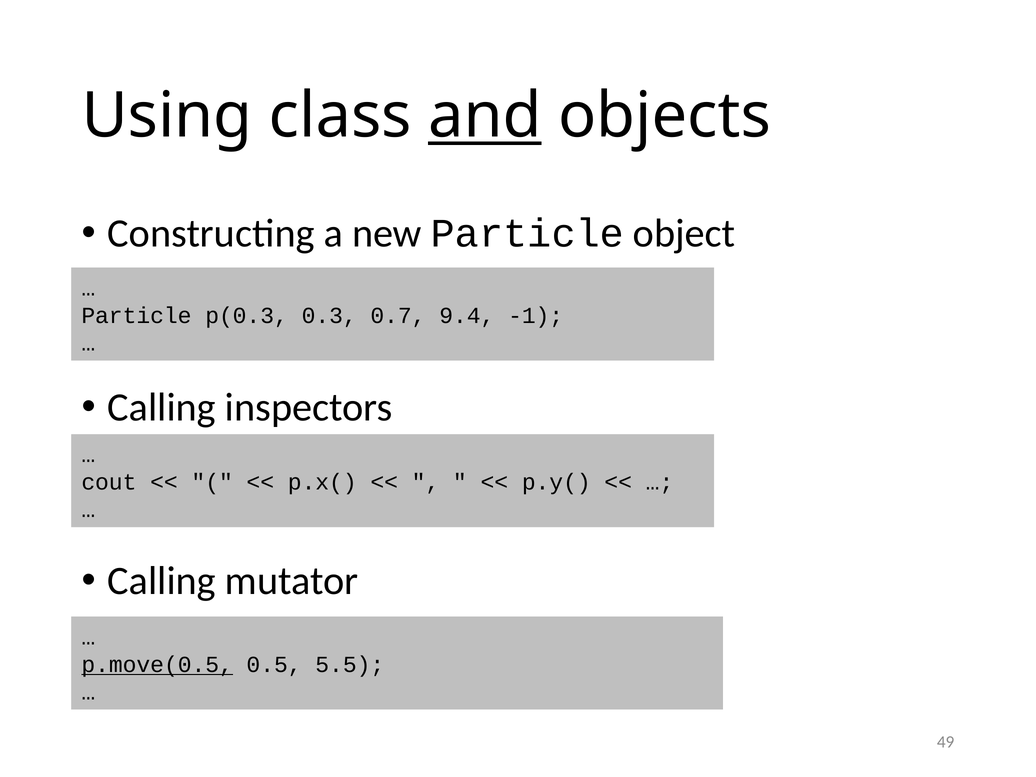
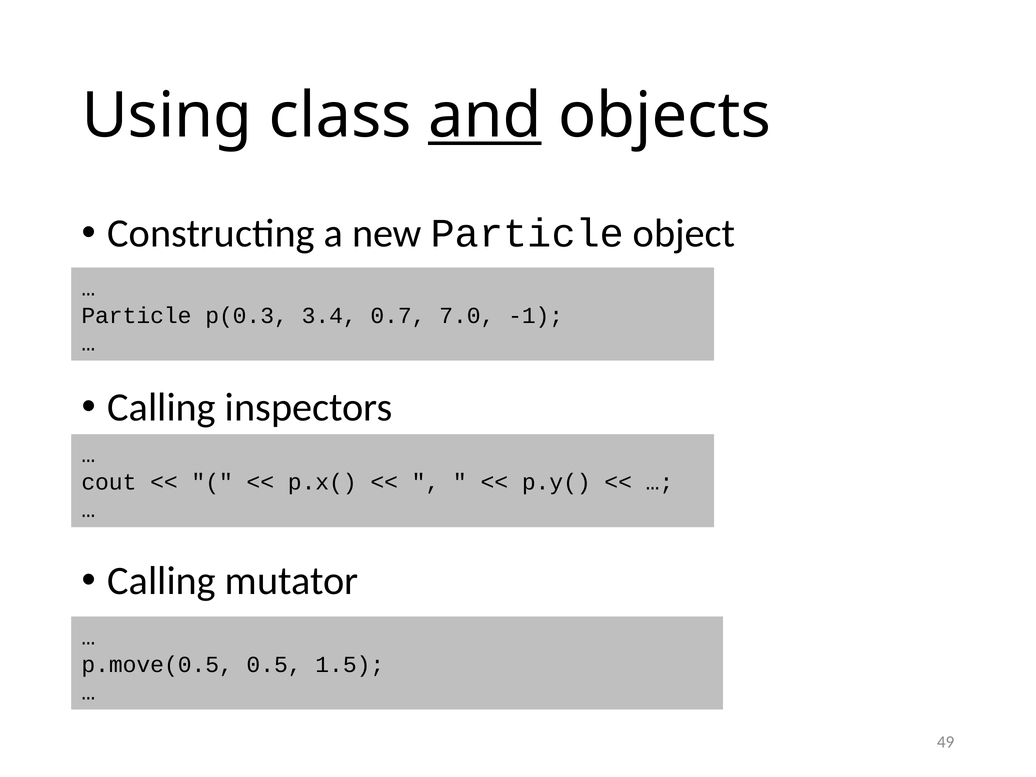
0.3: 0.3 -> 3.4
9.4: 9.4 -> 7.0
p.move(0.5 underline: present -> none
5.5: 5.5 -> 1.5
